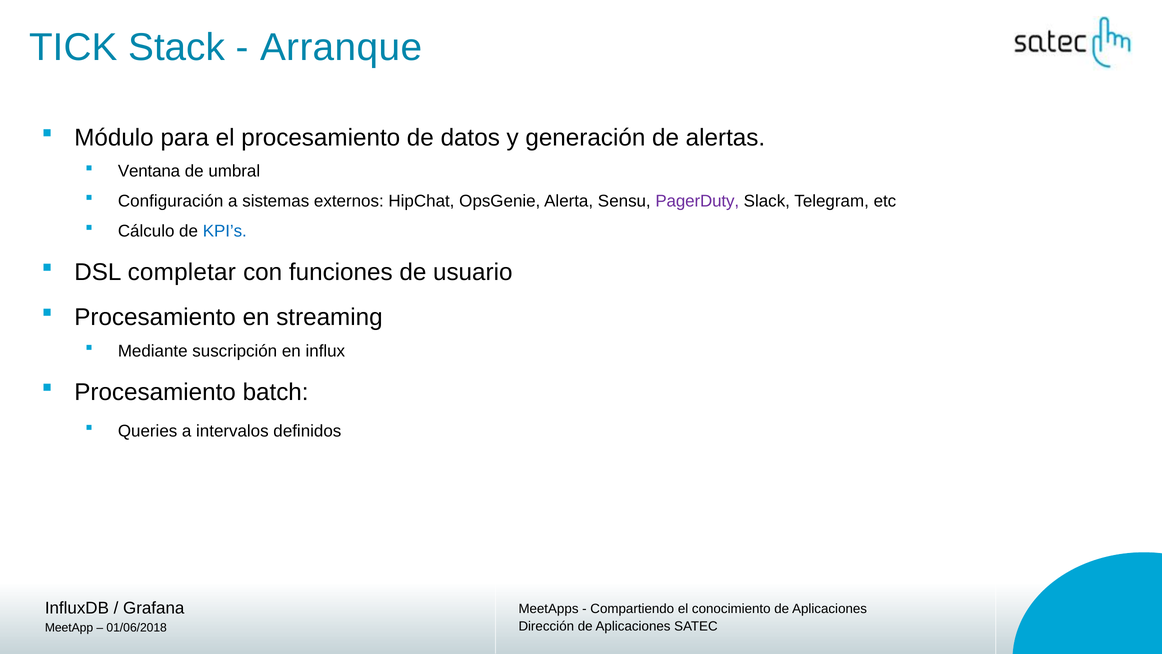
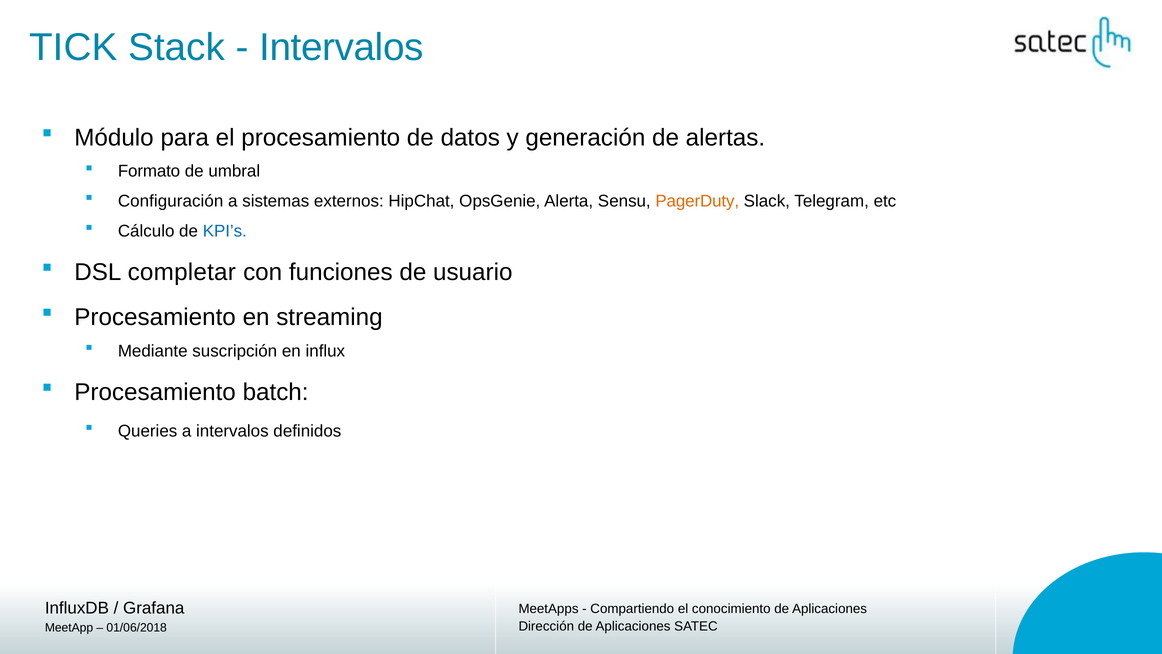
Arranque at (341, 47): Arranque -> Intervalos
Ventana: Ventana -> Formato
PagerDuty colour: purple -> orange
